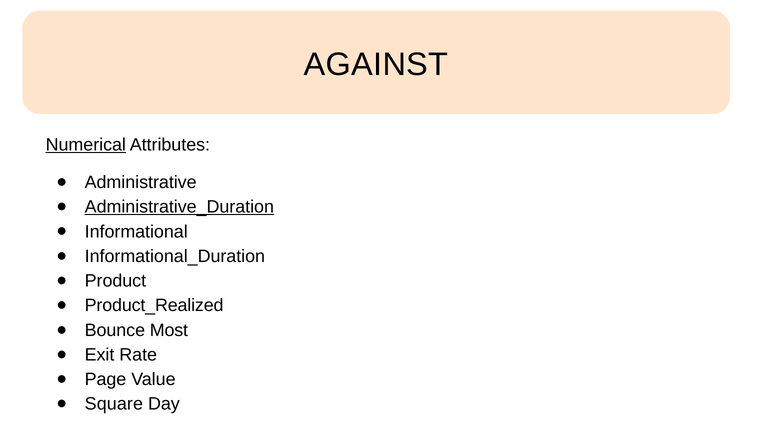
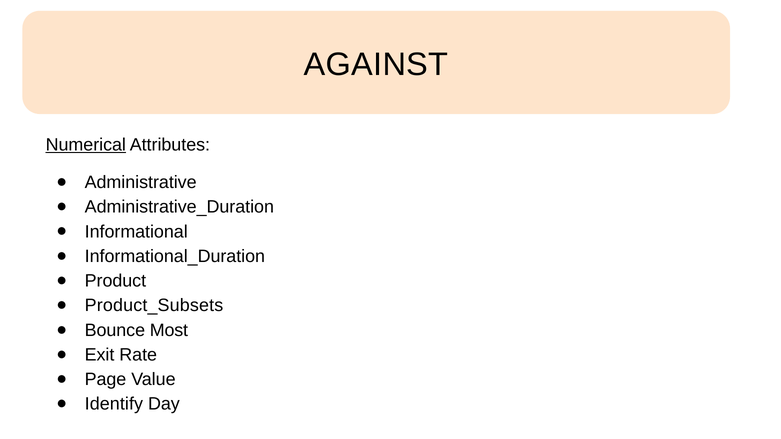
Administrative_Duration underline: present -> none
Product_Realized: Product_Realized -> Product_Subsets
Square: Square -> Identify
